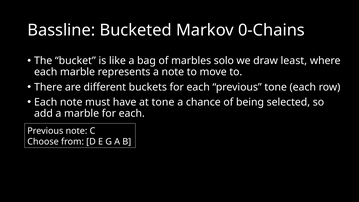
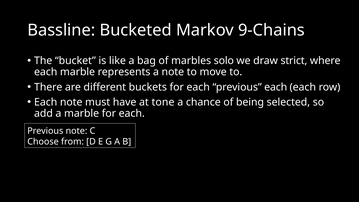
0-Chains: 0-Chains -> 9-Chains
least: least -> strict
previous tone: tone -> each
